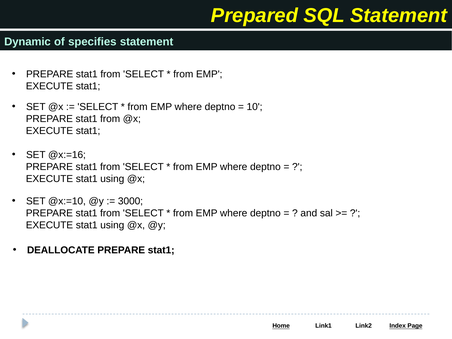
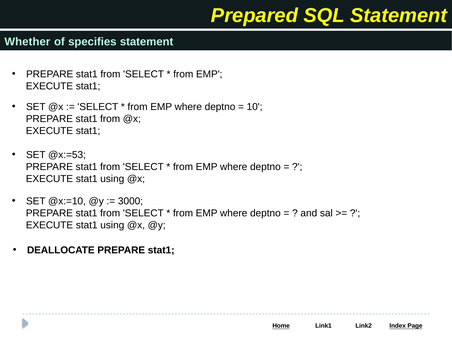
Dynamic: Dynamic -> Whether
@x:=16: @x:=16 -> @x:=53
